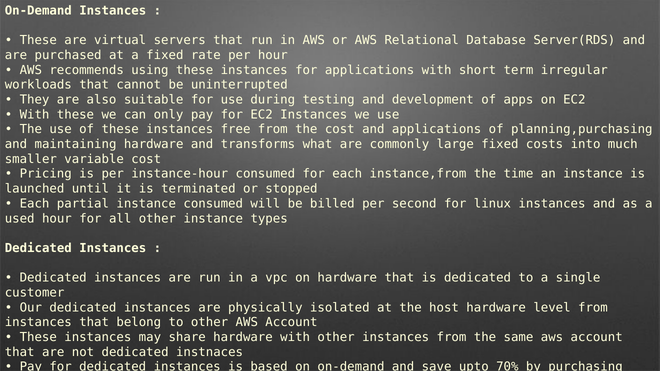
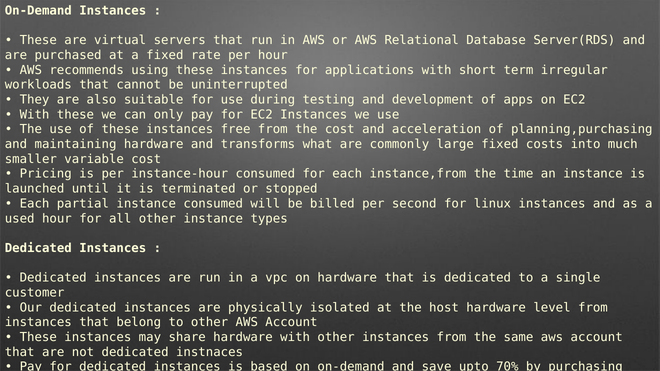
and applications: applications -> acceleration
